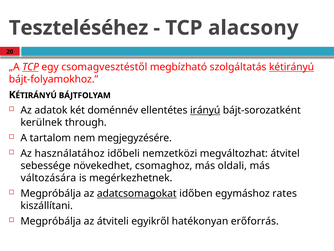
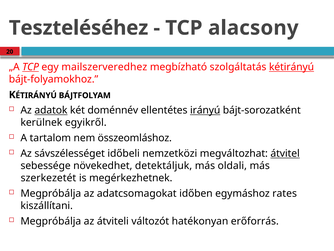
csomagvesztéstől: csomagvesztéstől -> mailszerveredhez
adatok underline: none -> present
through: through -> egyikről
megjegyzésére: megjegyzésére -> összeomláshoz
használatához: használatához -> sávszélességet
átvitel underline: none -> present
csomaghoz: csomaghoz -> detektáljuk
változására: változására -> szerkezetét
adatcsomagokat underline: present -> none
egyikről: egyikről -> változót
